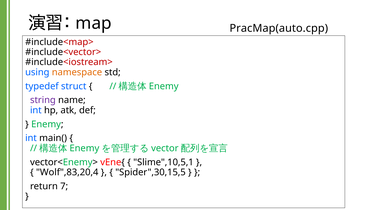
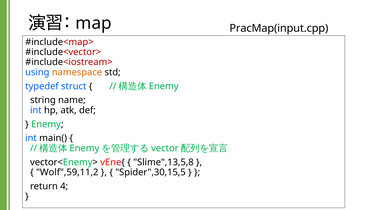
PracMap(auto.cpp: PracMap(auto.cpp -> PracMap(input.cpp
string colour: purple -> black
Slime",10,5,1: Slime",10,5,1 -> Slime",13,5,8
Wolf",83,20,4: Wolf",83,20,4 -> Wolf",59,11,2
7: 7 -> 4
